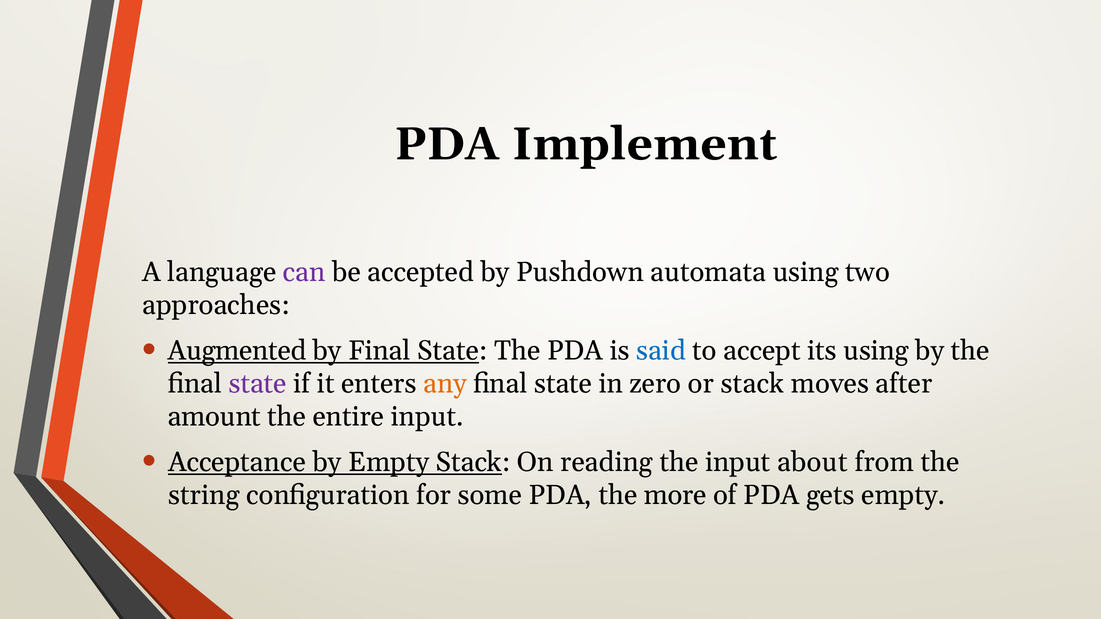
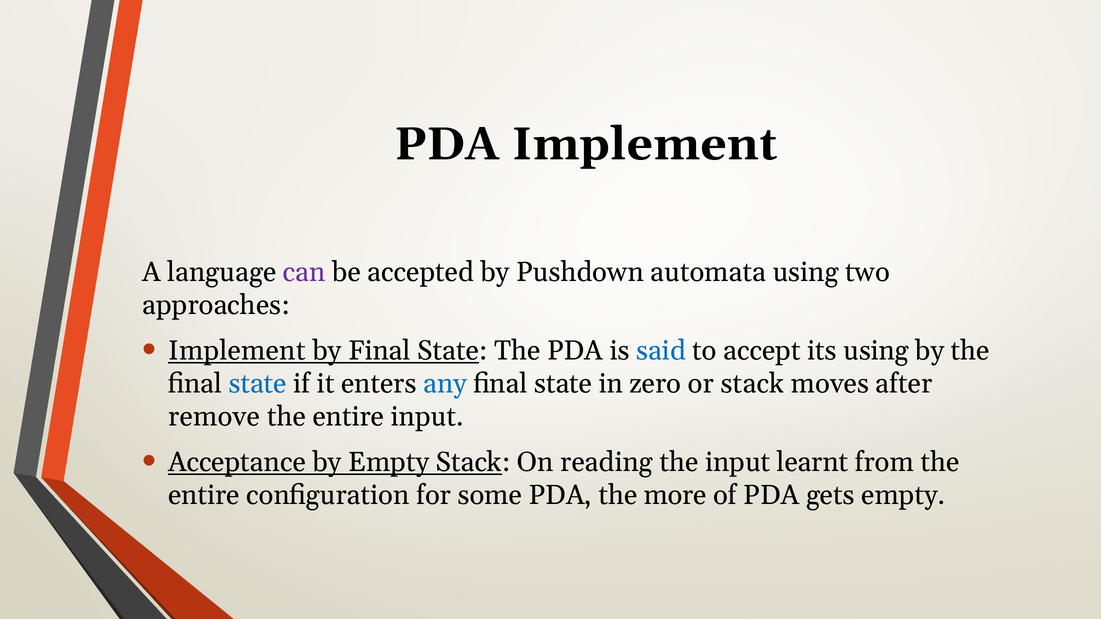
Augmented at (237, 351): Augmented -> Implement
state at (258, 384) colour: purple -> blue
any colour: orange -> blue
amount: amount -> remove
about: about -> learnt
string at (204, 495): string -> entire
